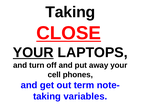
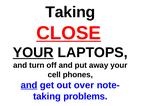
and at (29, 85) underline: none -> present
term: term -> over
variables: variables -> problems
